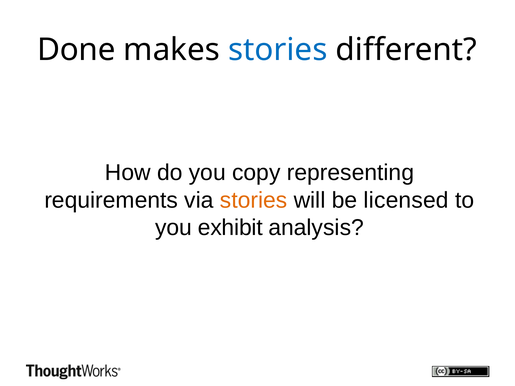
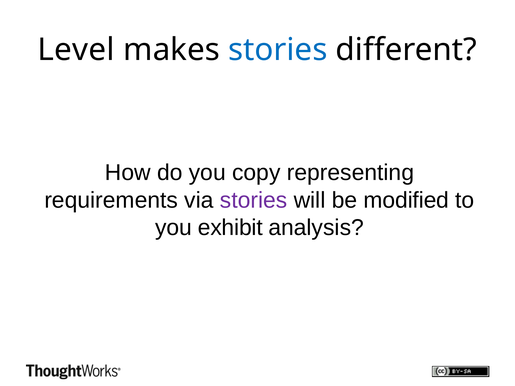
Done: Done -> Level
stories at (254, 200) colour: orange -> purple
licensed: licensed -> modified
